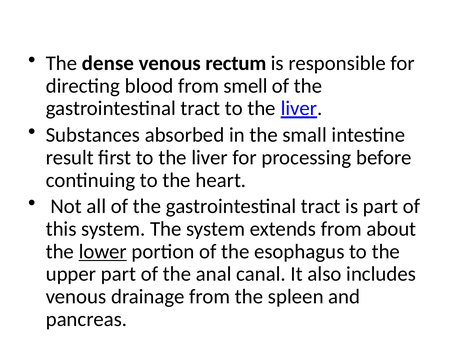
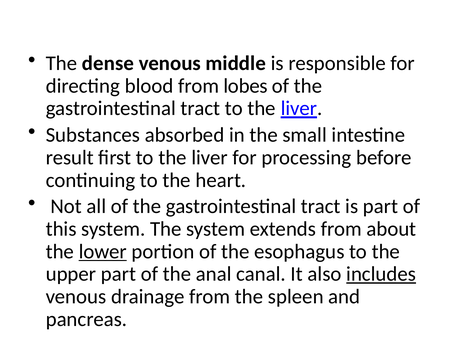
rectum: rectum -> middle
smell: smell -> lobes
includes underline: none -> present
